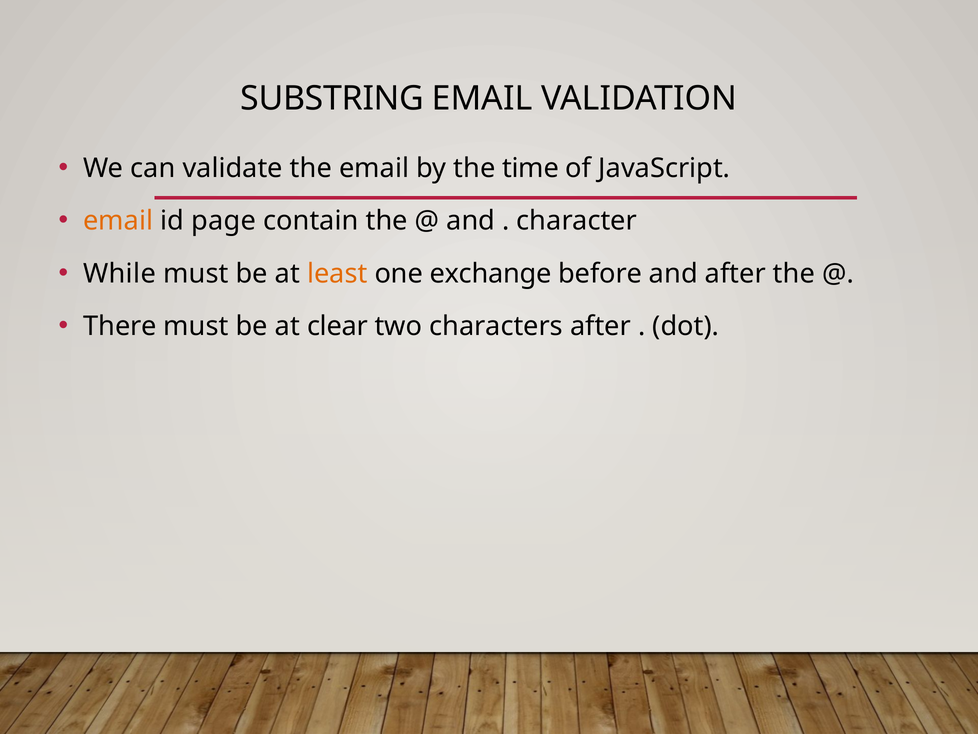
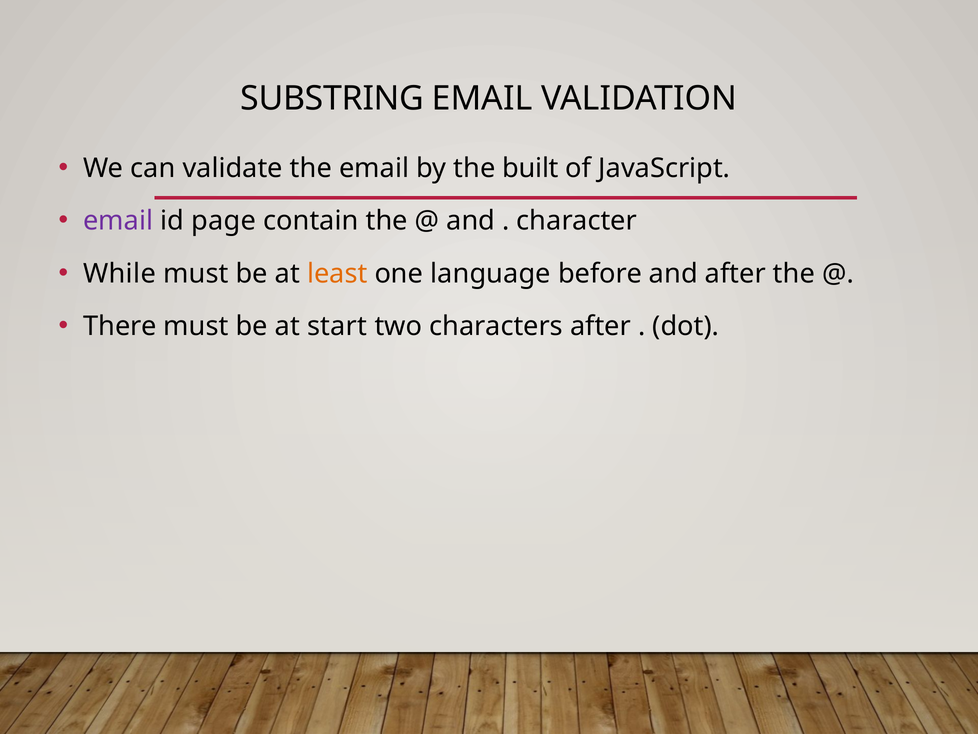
time: time -> built
email at (118, 221) colour: orange -> purple
exchange: exchange -> language
clear: clear -> start
